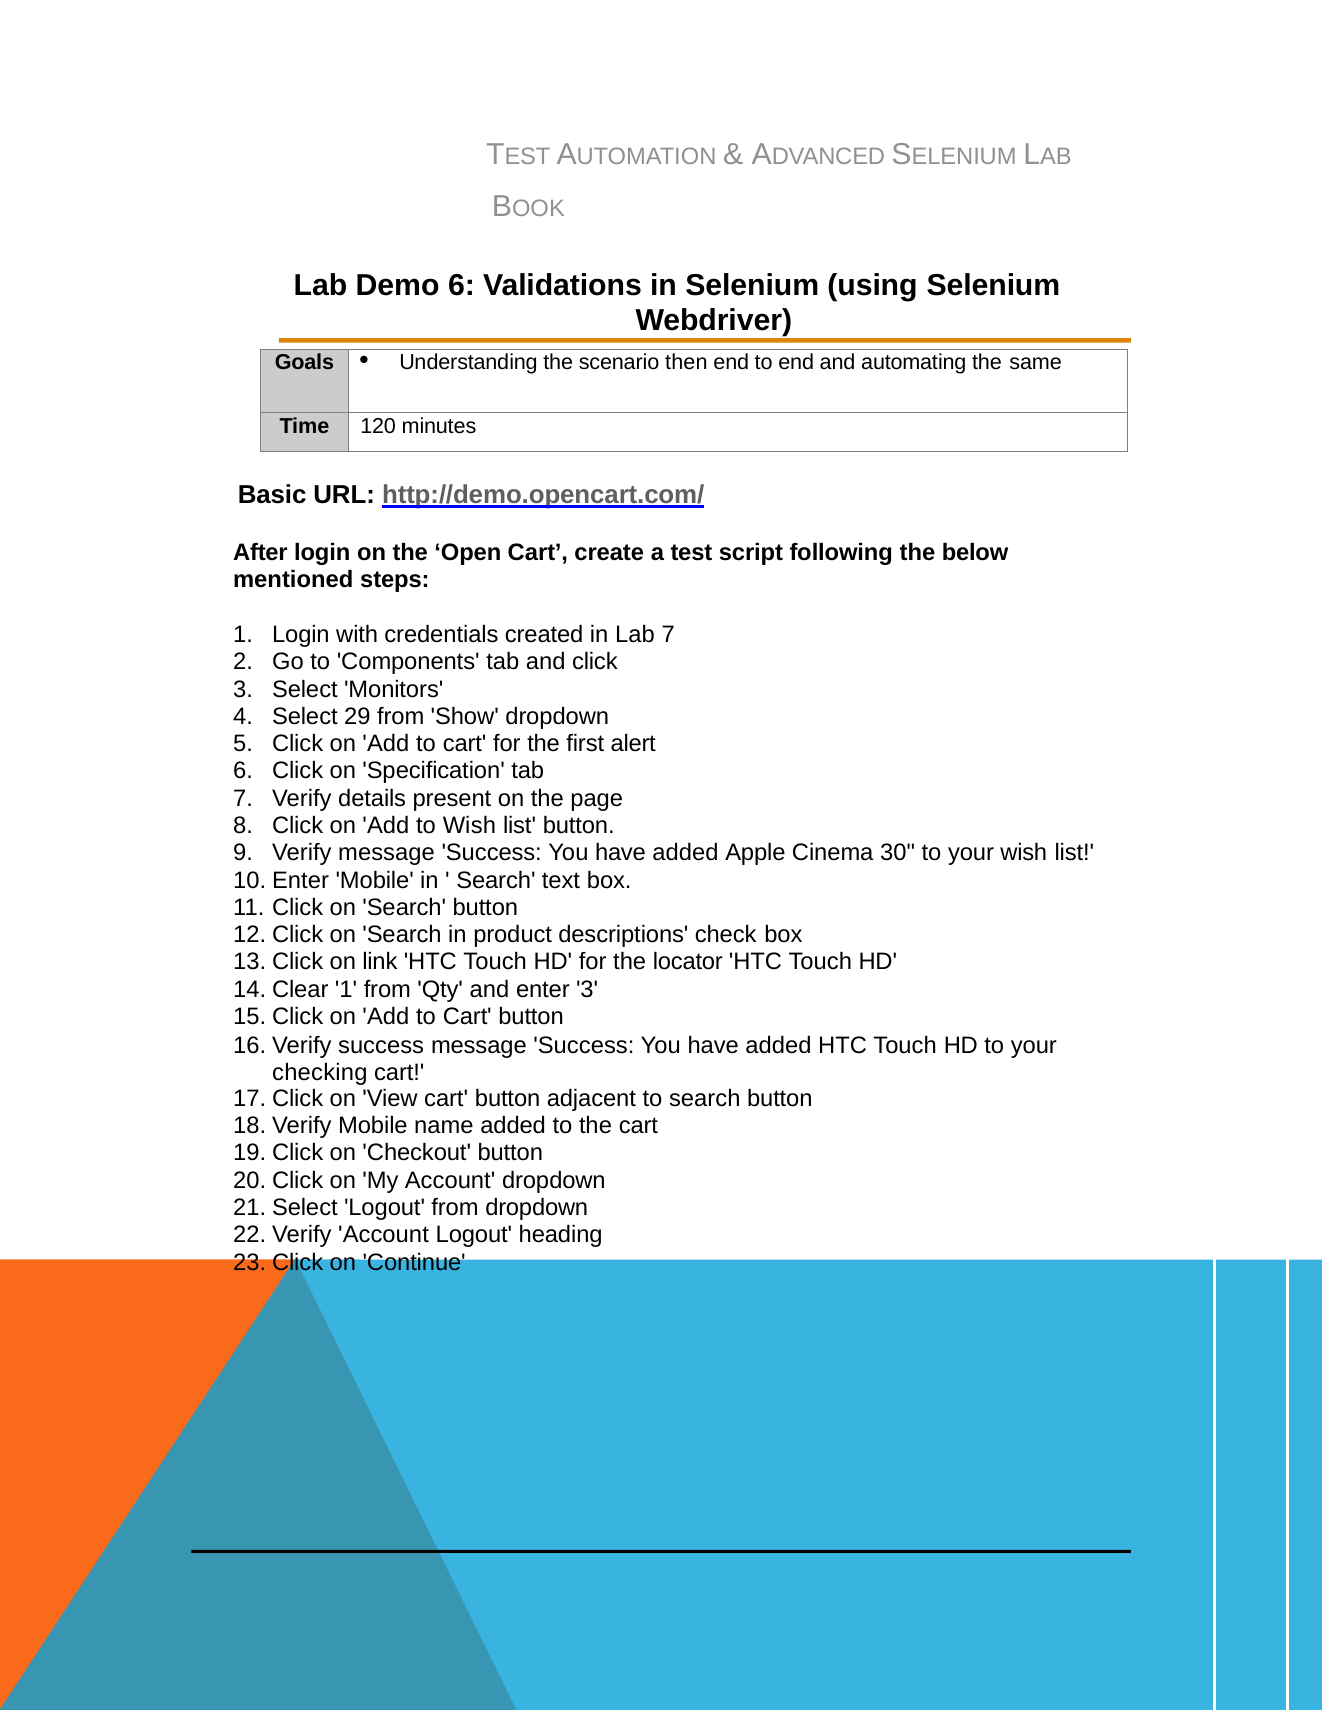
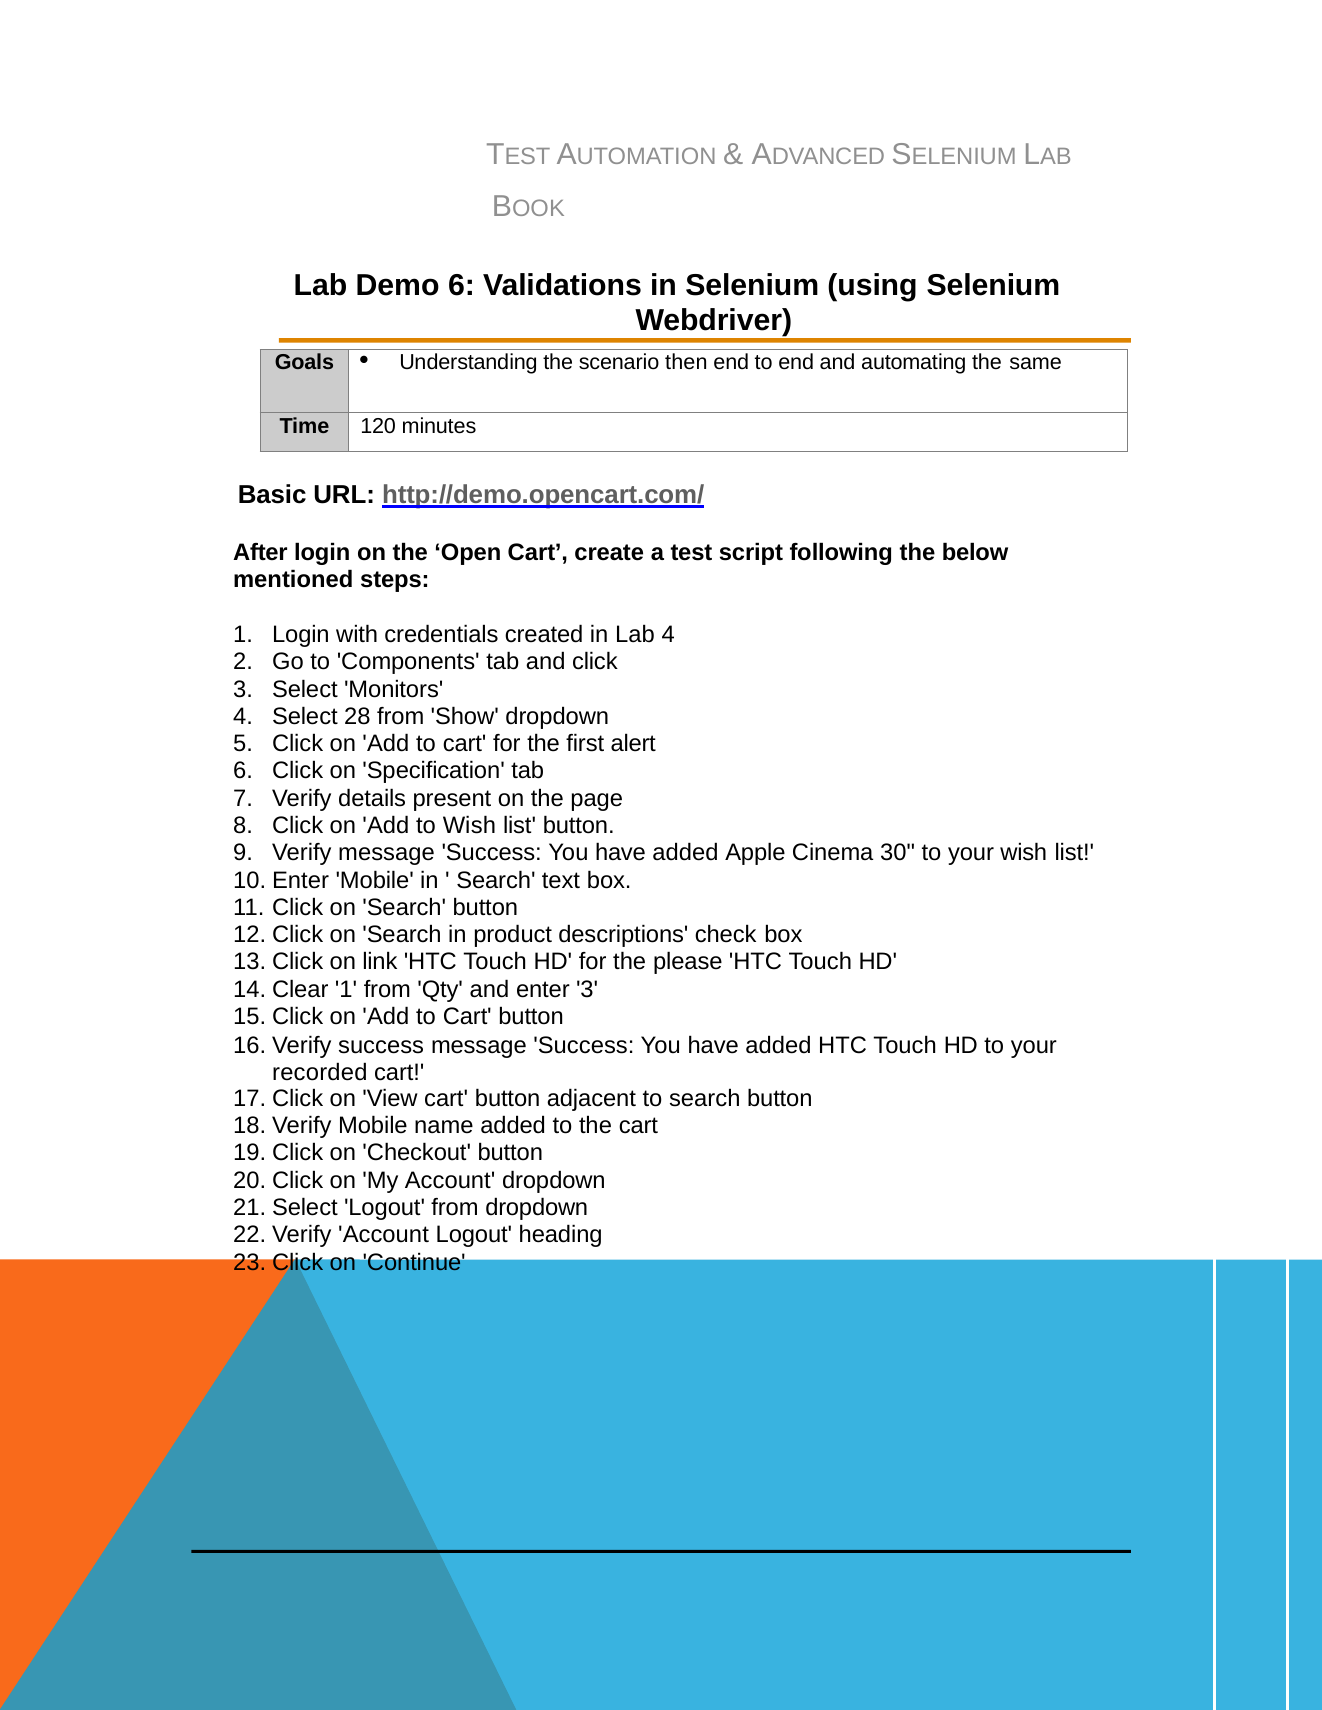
Lab 7: 7 -> 4
29: 29 -> 28
locator: locator -> please
checking: checking -> recorded
